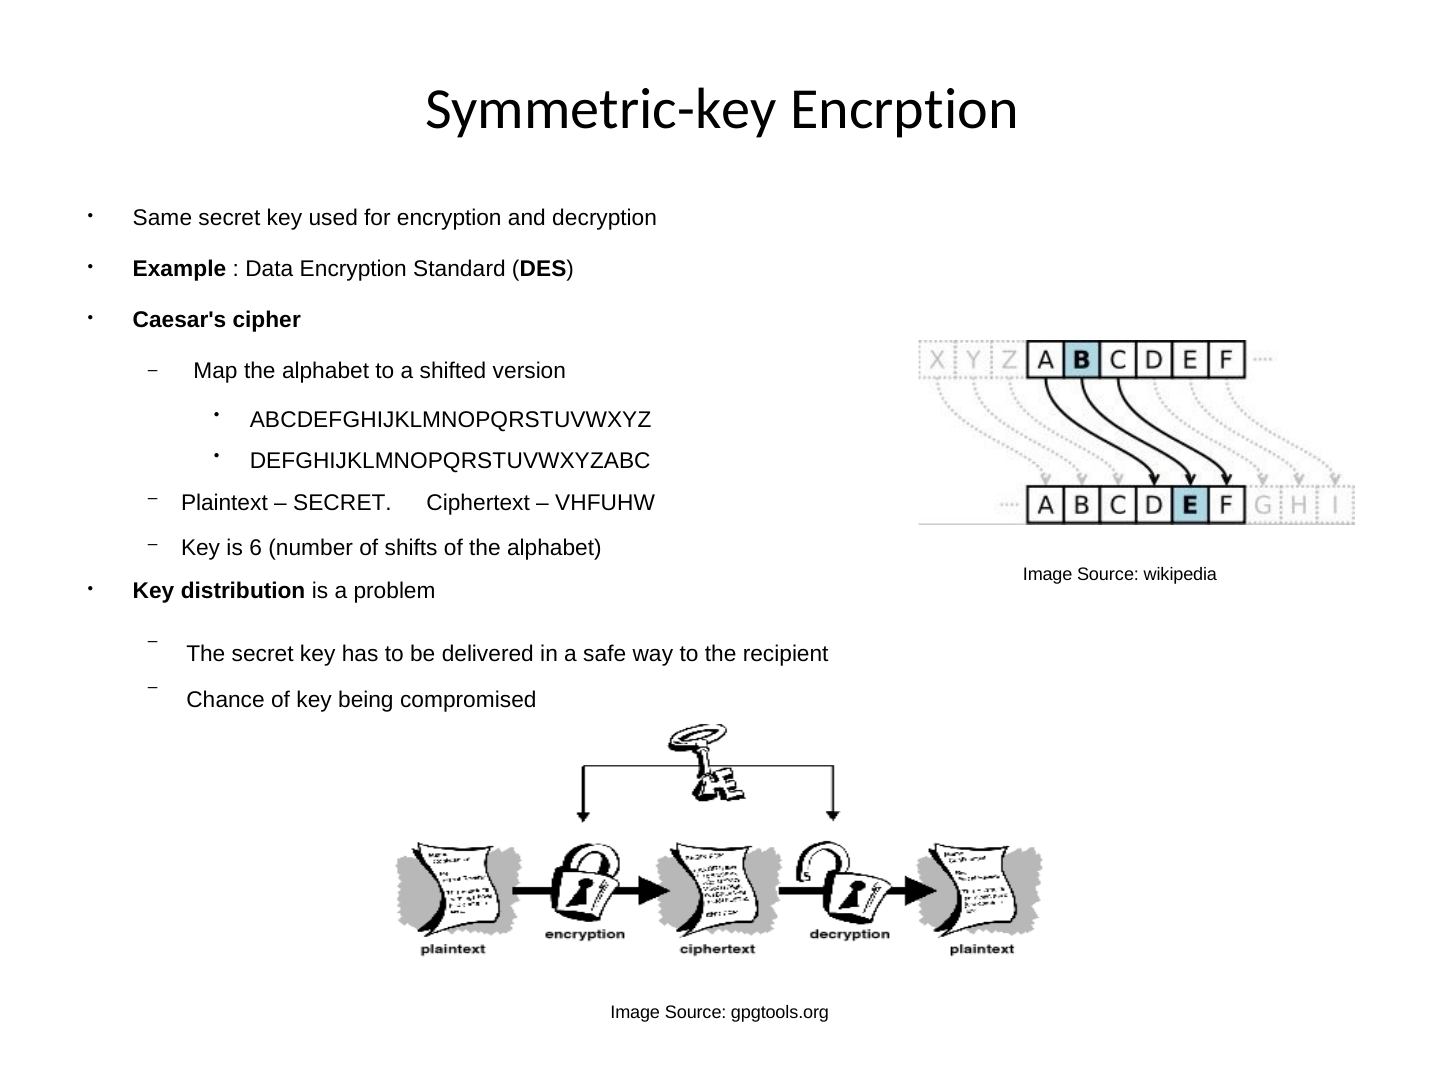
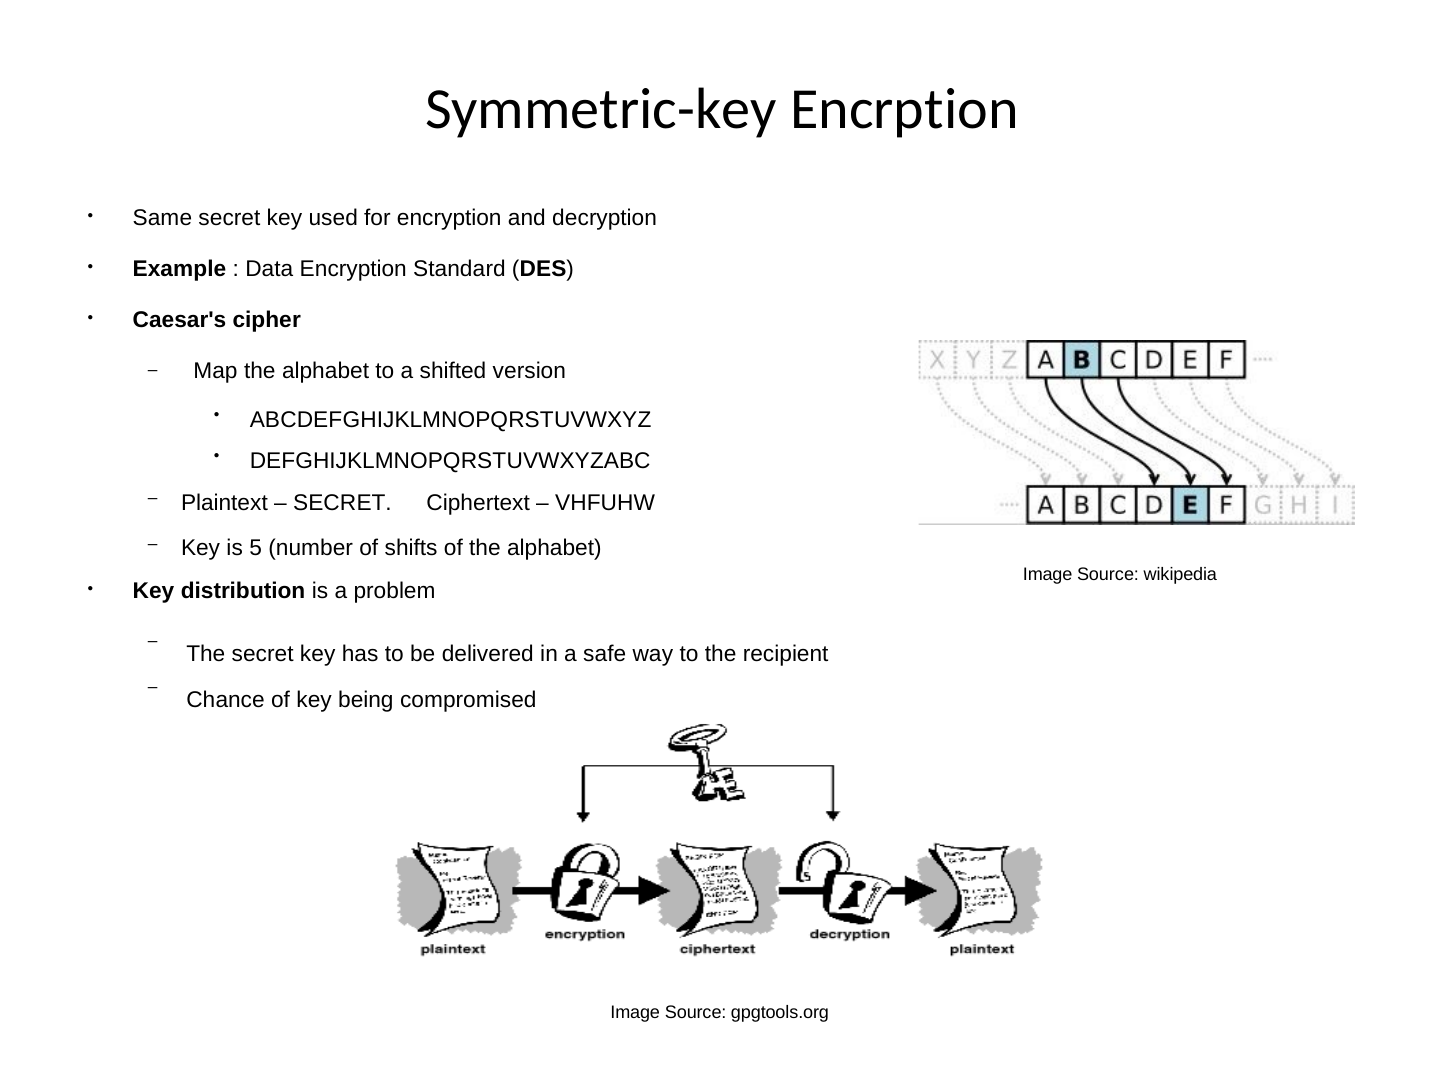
6: 6 -> 5
